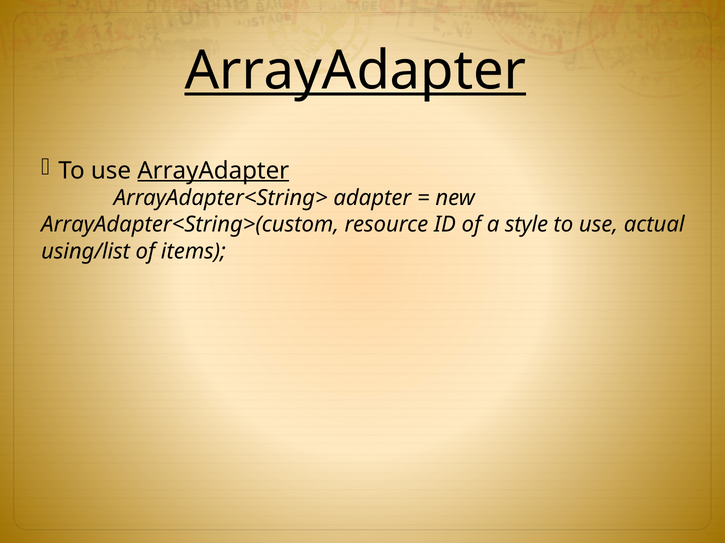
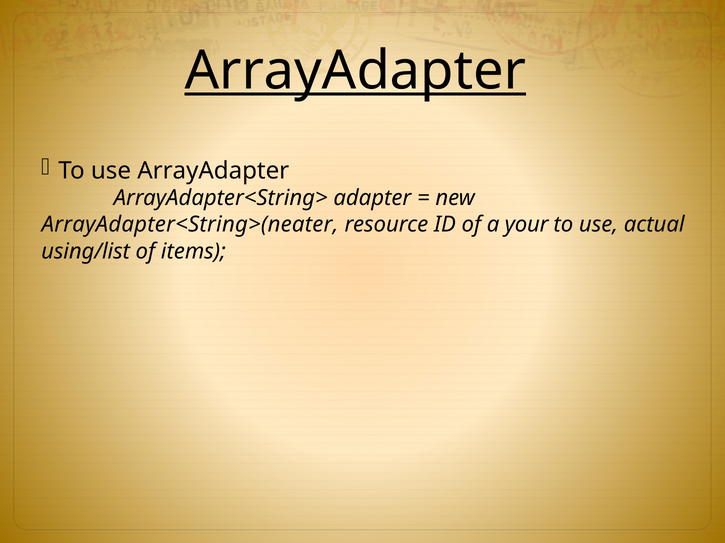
ArrayAdapter at (213, 171) underline: present -> none
ArrayAdapter<String>(custom: ArrayAdapter<String>(custom -> ArrayAdapter<String>(neater
style: style -> your
